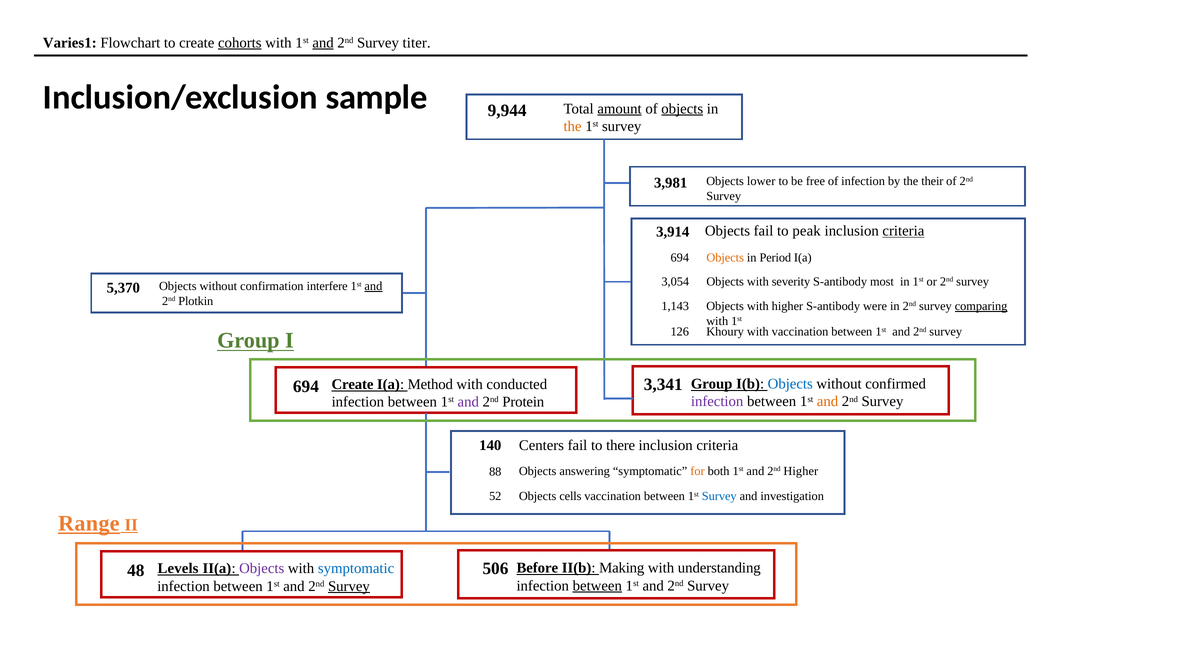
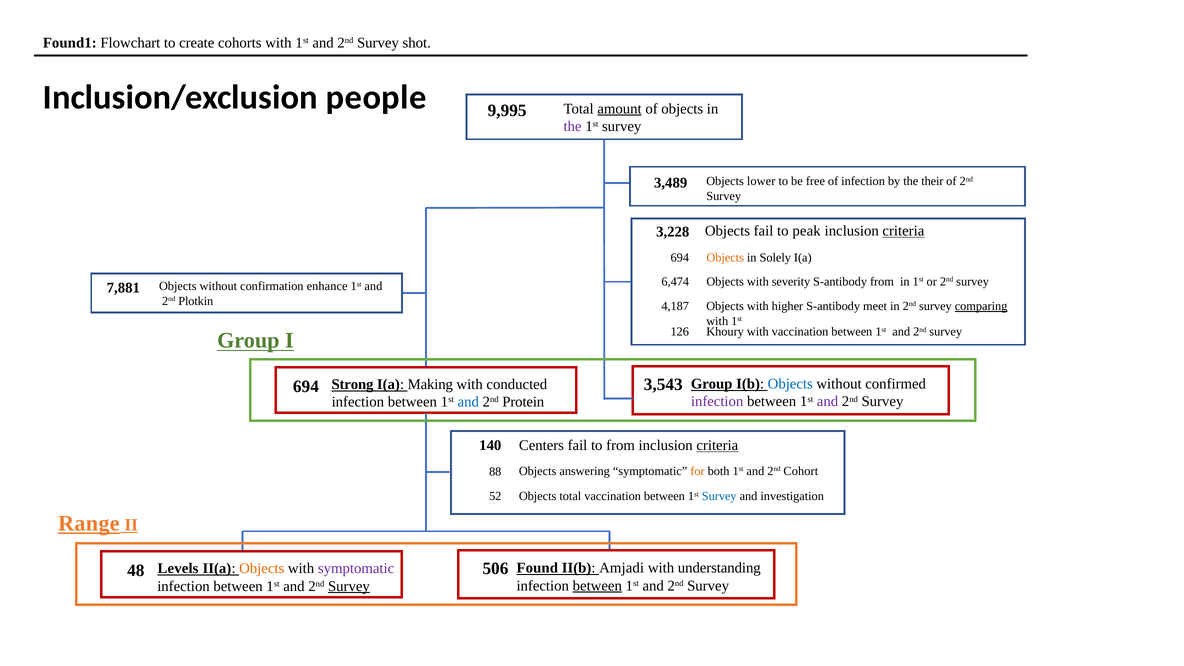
Varies1: Varies1 -> Found1
cohorts underline: present -> none
and at (323, 43) underline: present -> none
titer: titer -> shot
sample: sample -> people
9,944: 9,944 -> 9,995
objects at (682, 109) underline: present -> none
the at (573, 126) colour: orange -> purple
3,981: 3,981 -> 3,489
3,914: 3,914 -> 3,228
Period: Period -> Solely
3,054: 3,054 -> 6,474
S-antibody most: most -> from
5,370: 5,370 -> 7,881
interfere: interfere -> enhance
and at (373, 286) underline: present -> none
1,143: 1,143 -> 4,187
were: were -> meet
3,341: 3,341 -> 3,543
694 Create: Create -> Strong
Method: Method -> Making
and at (828, 402) colour: orange -> purple
and at (468, 402) colour: purple -> blue
to there: there -> from
criteria at (717, 445) underline: none -> present
2nd Higher: Higher -> Cohort
Objects cells: cells -> total
Before: Before -> Found
Making: Making -> Amjadi
Objects at (262, 568) colour: purple -> orange
symptomatic at (356, 568) colour: blue -> purple
